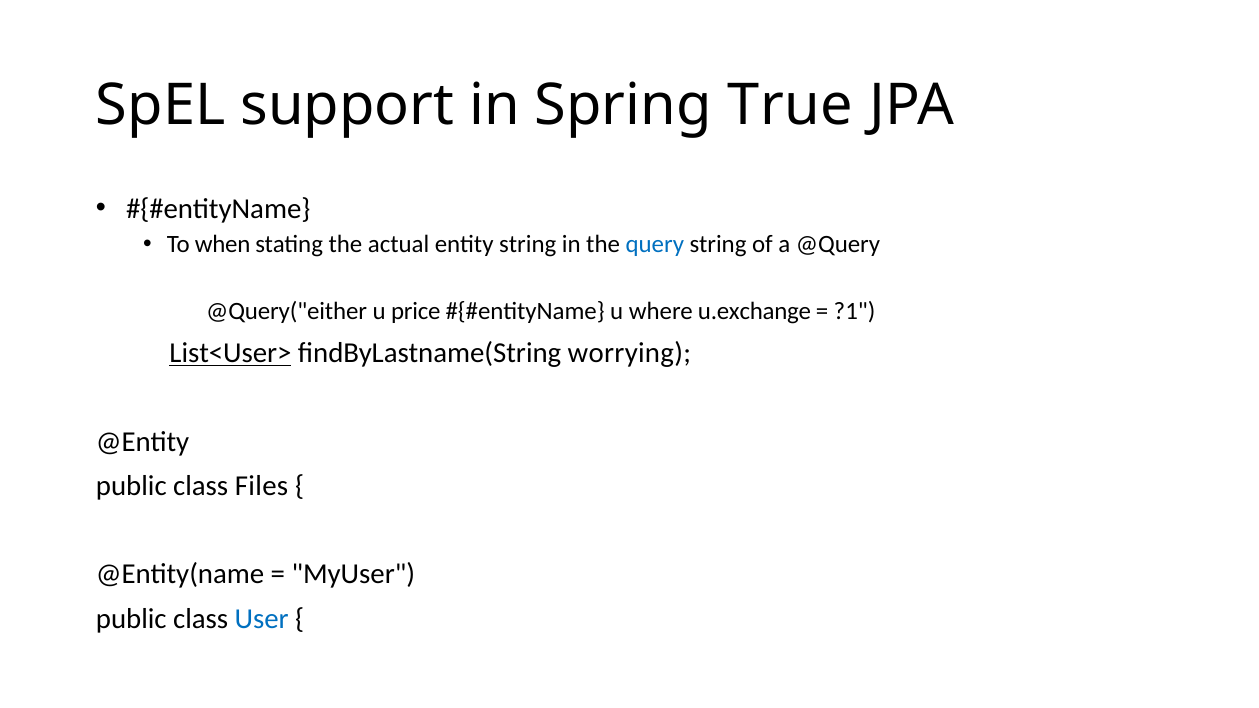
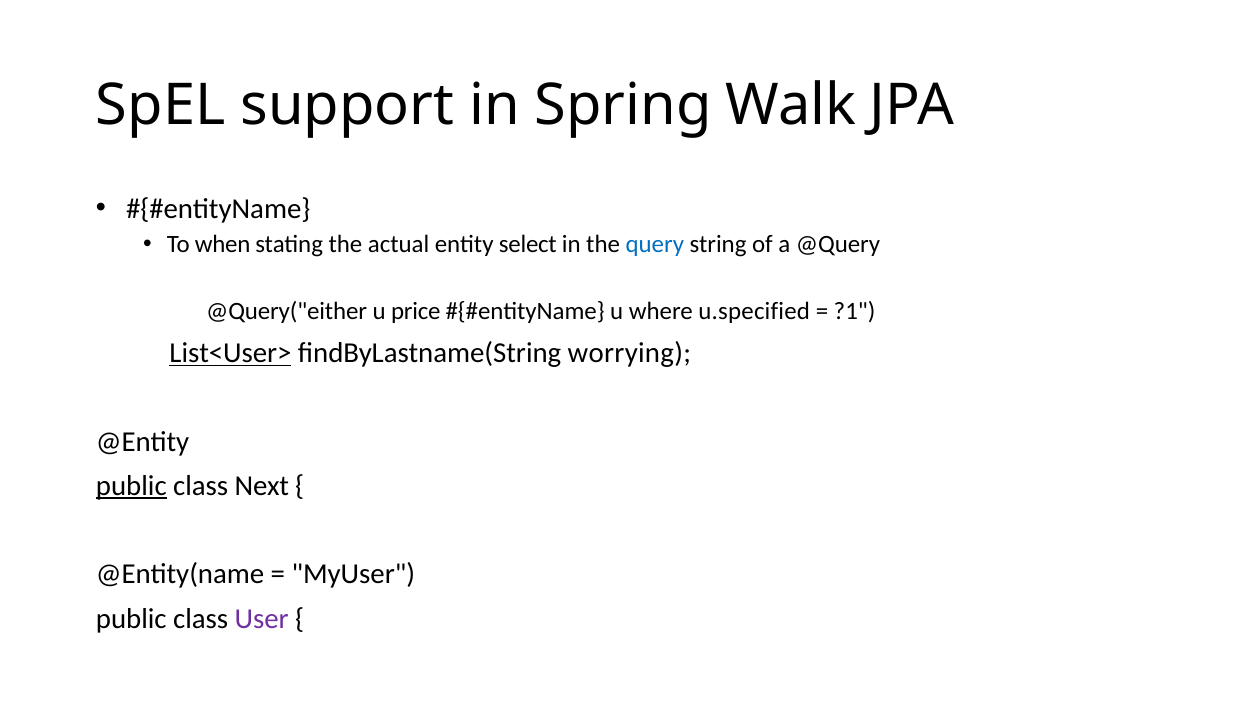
True: True -> Walk
entity string: string -> select
u.exchange: u.exchange -> u.specified
public at (131, 486) underline: none -> present
Files: Files -> Next
User colour: blue -> purple
